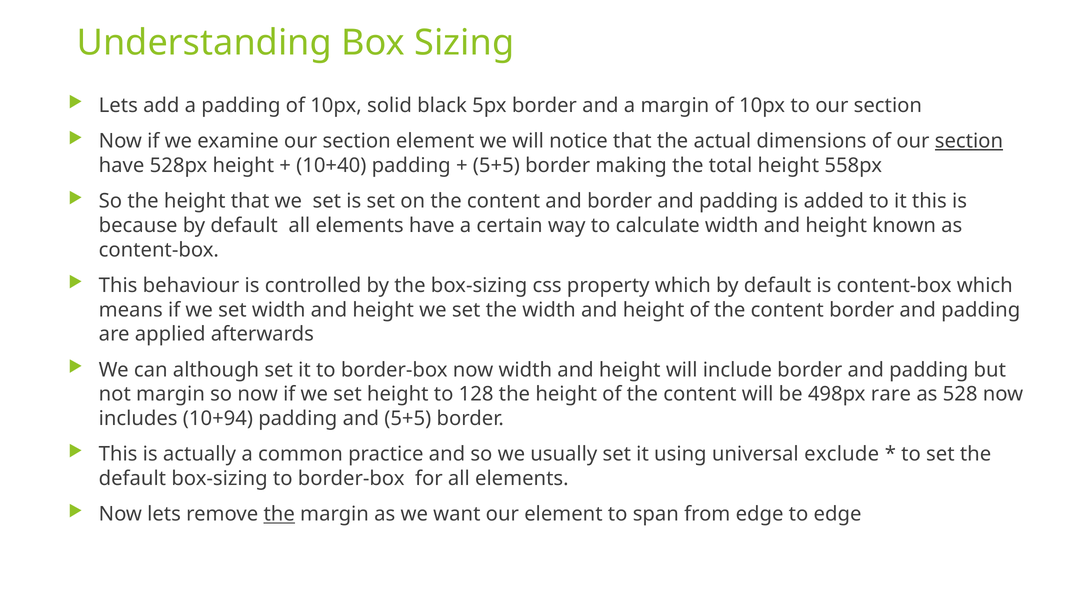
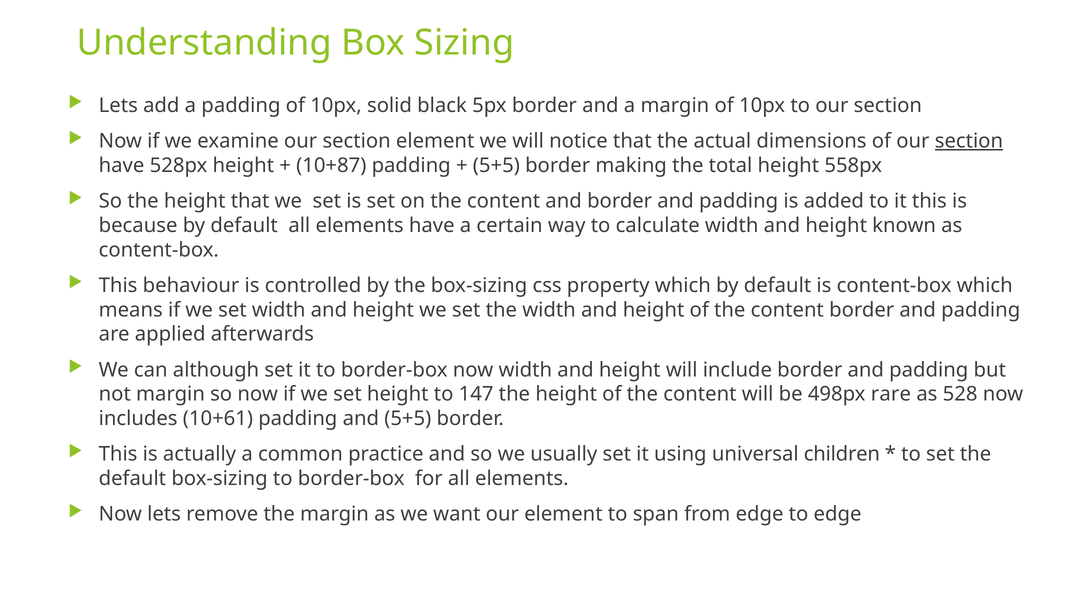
10+40: 10+40 -> 10+87
128: 128 -> 147
10+94: 10+94 -> 10+61
exclude: exclude -> children
the at (279, 514) underline: present -> none
